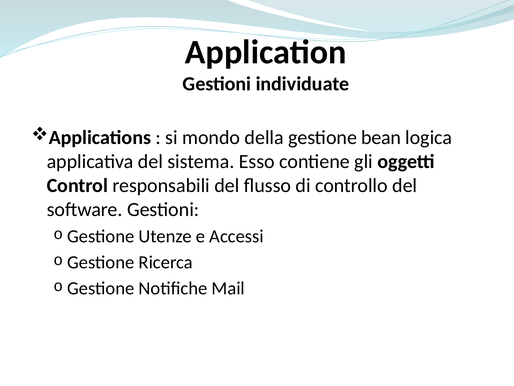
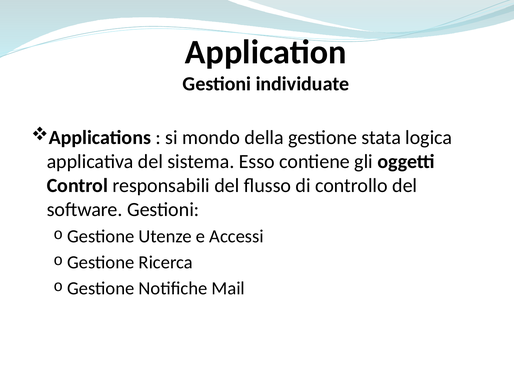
bean: bean -> stata
